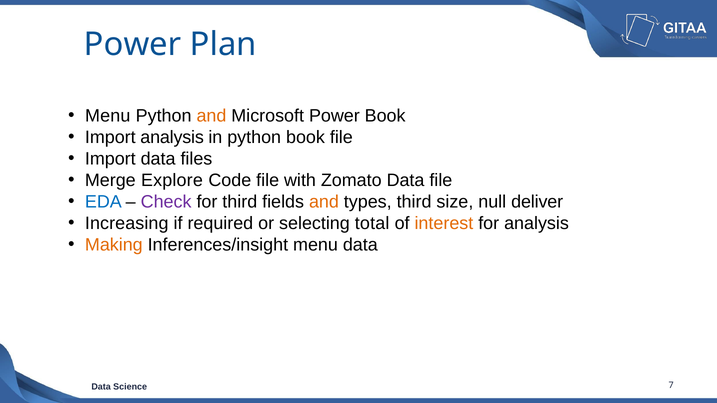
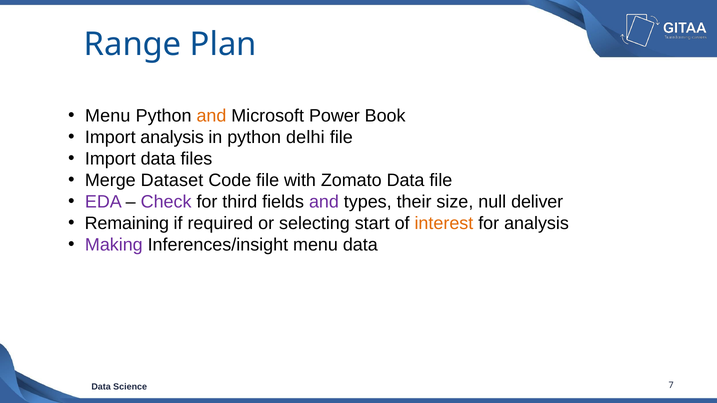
Power at (133, 45): Power -> Range
python book: book -> delhi
Explore: Explore -> Dataset
EDA colour: blue -> purple
and at (324, 202) colour: orange -> purple
types third: third -> their
Increasing: Increasing -> Remaining
total: total -> start
Making colour: orange -> purple
